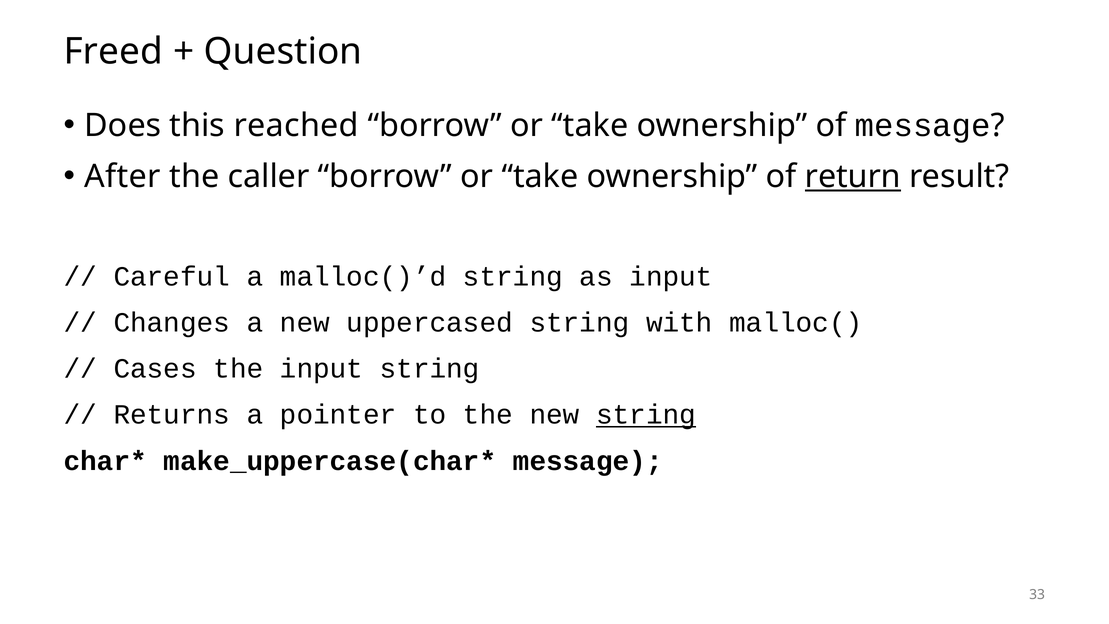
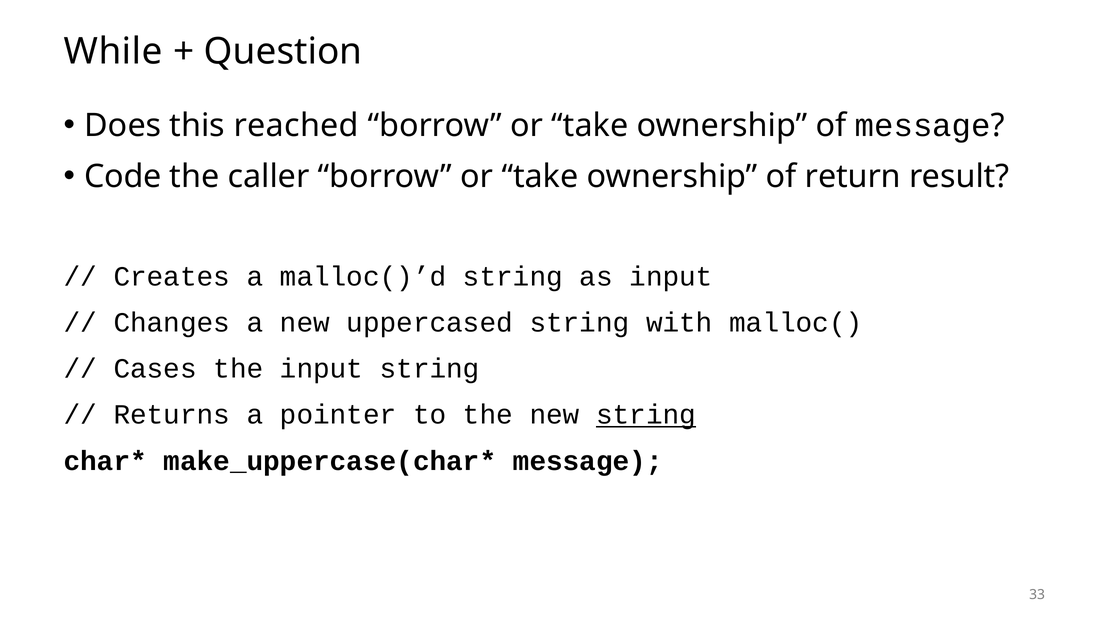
Freed: Freed -> While
After: After -> Code
return underline: present -> none
Careful: Careful -> Creates
